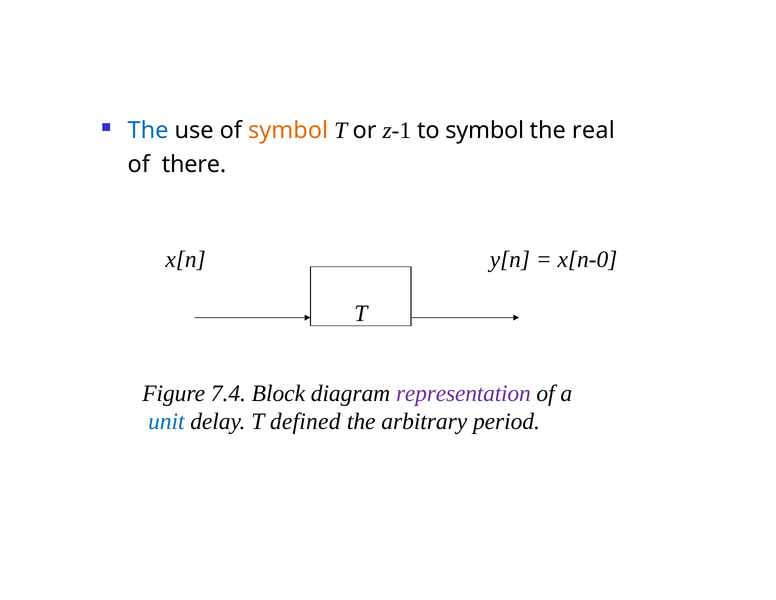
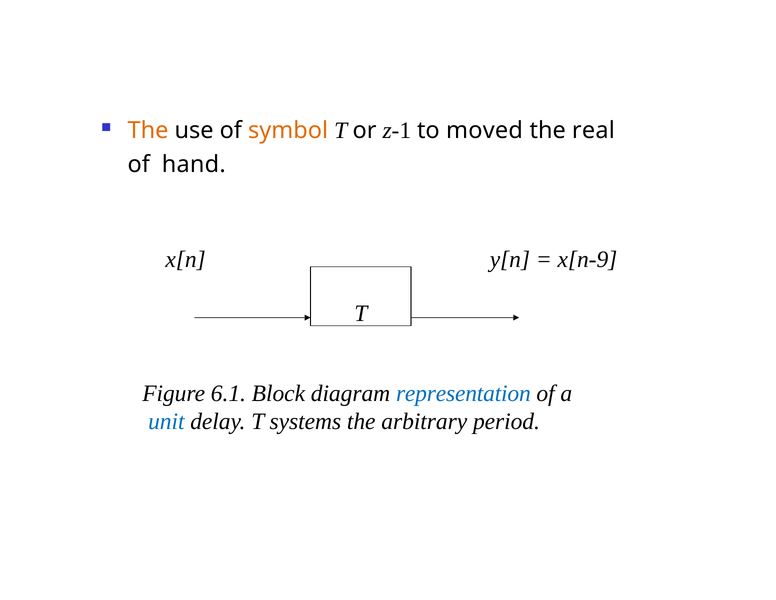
The at (148, 131) colour: blue -> orange
to symbol: symbol -> moved
there: there -> hand
x[n-0: x[n-0 -> x[n-9
7.4: 7.4 -> 6.1
representation colour: purple -> blue
defined: defined -> systems
